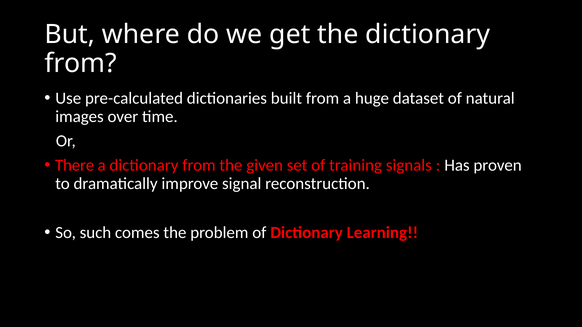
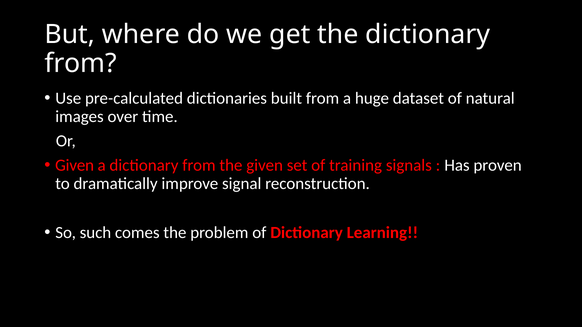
There at (75, 166): There -> Given
